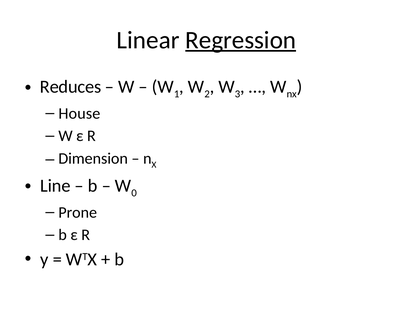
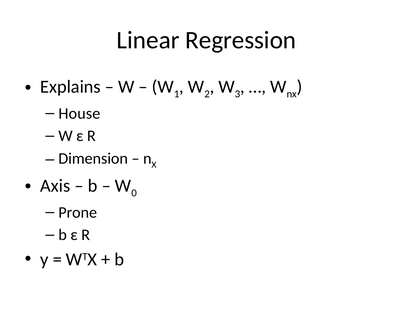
Regression underline: present -> none
Reduces: Reduces -> Explains
Line: Line -> Axis
